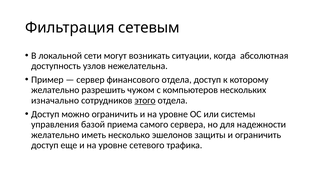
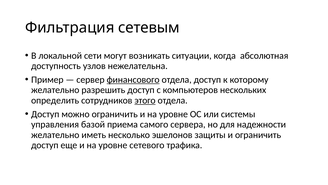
финансового underline: none -> present
разрешить чужом: чужом -> доступ
изначально: изначально -> определить
